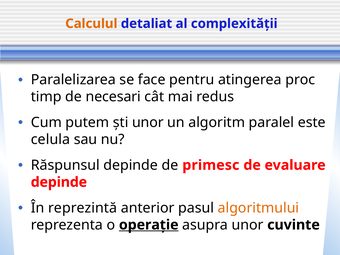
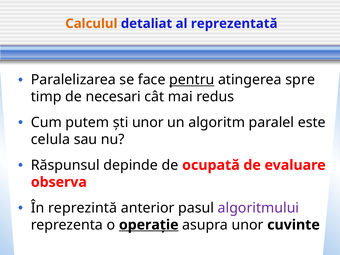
complexității: complexității -> reprezentată
pentru underline: none -> present
proc: proc -> spre
primesc: primesc -> ocupată
depinde at (59, 182): depinde -> observa
algoritmului colour: orange -> purple
